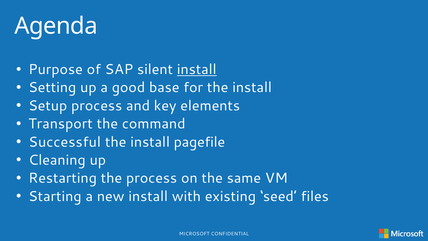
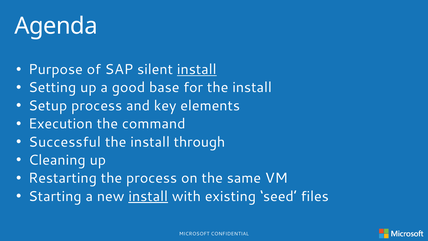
Transport: Transport -> Execution
pagefile: pagefile -> through
install at (148, 196) underline: none -> present
